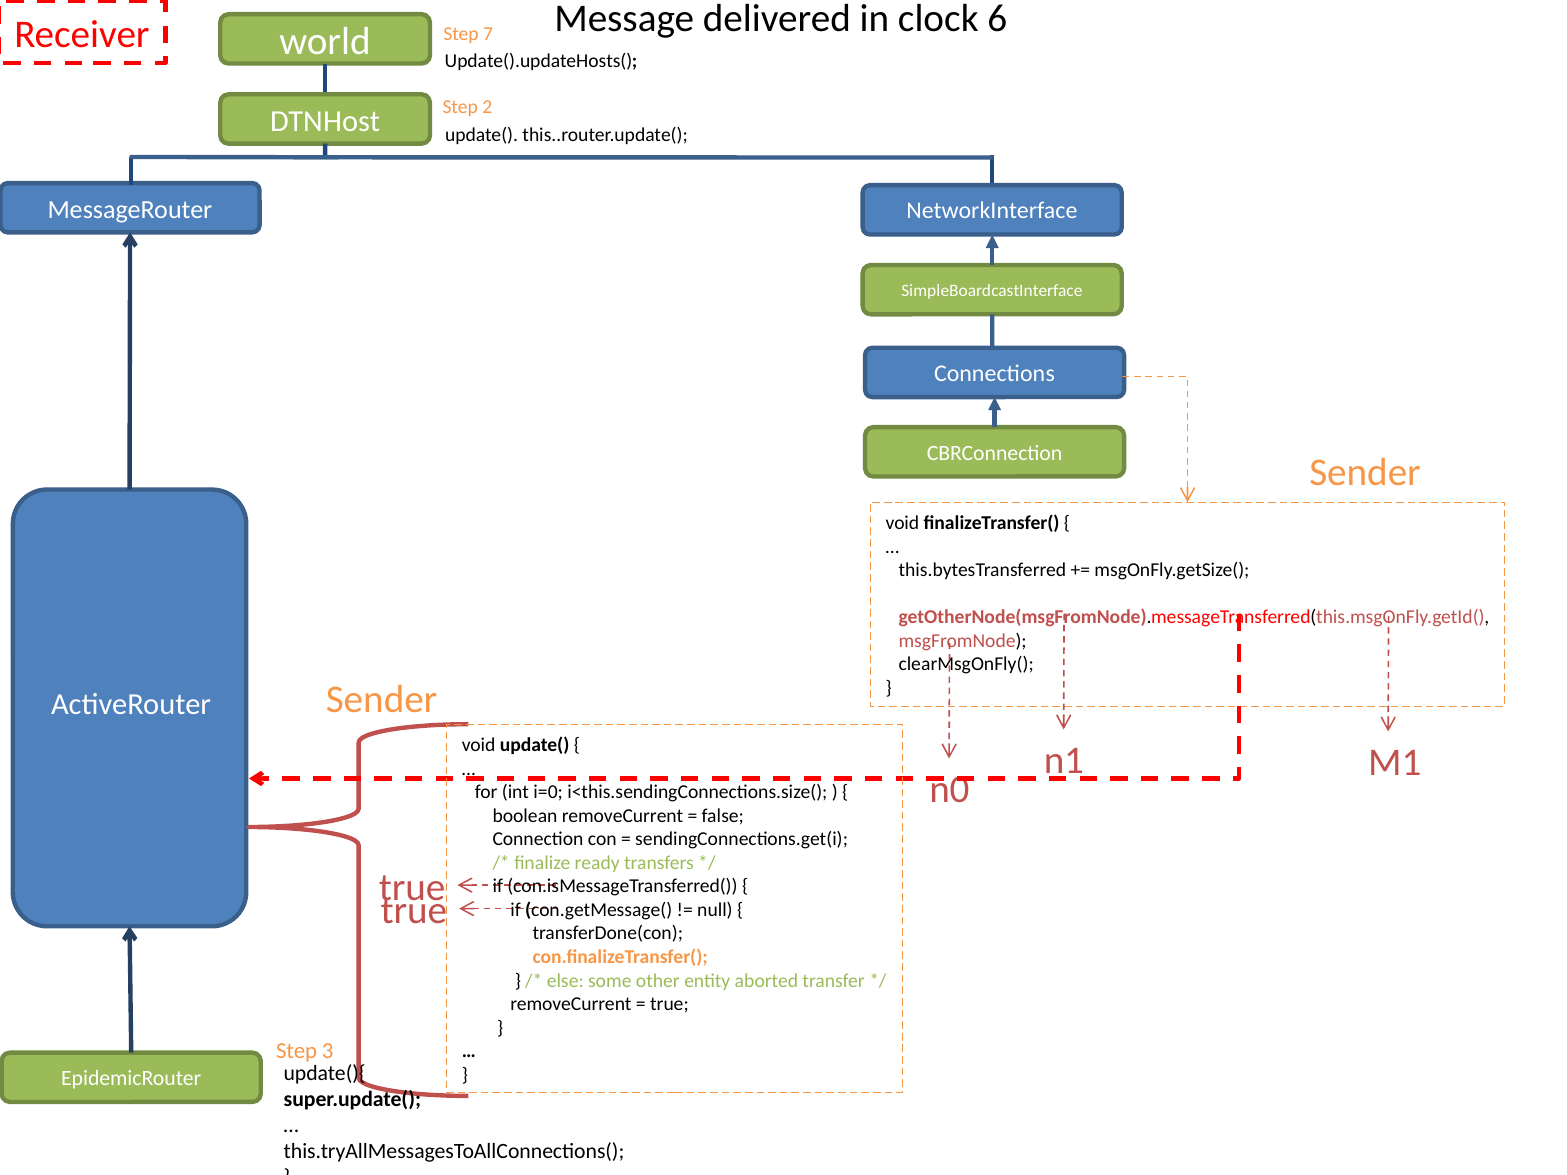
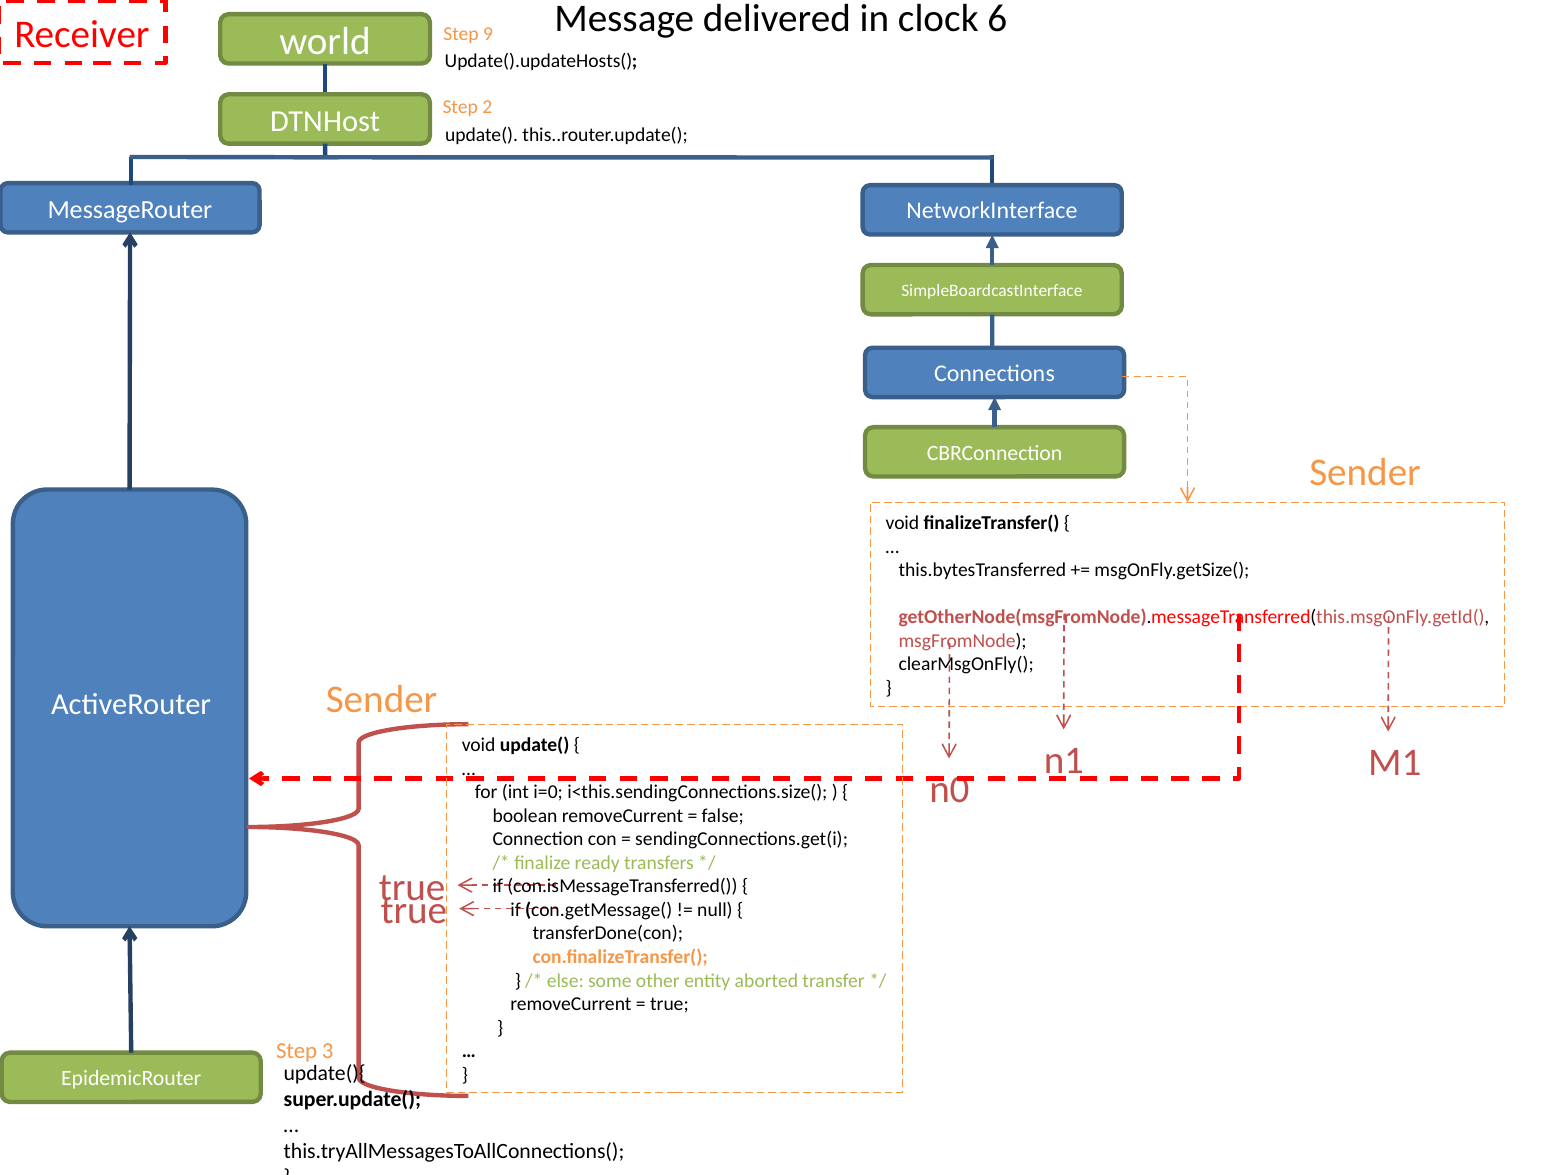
7: 7 -> 9
